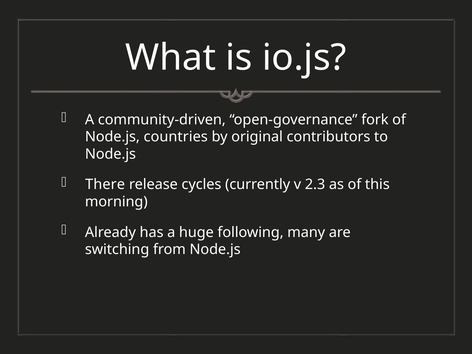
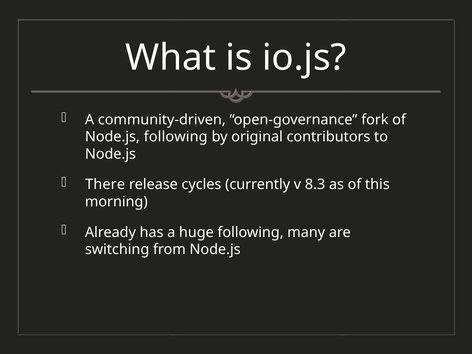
Node.js countries: countries -> following
2.3: 2.3 -> 8.3
